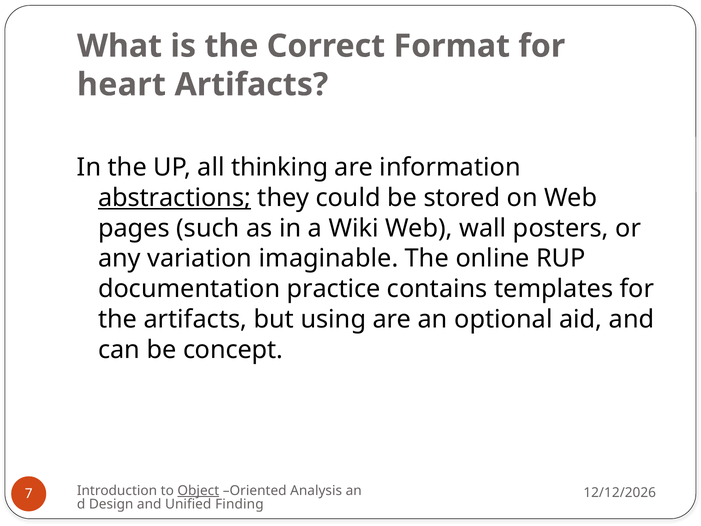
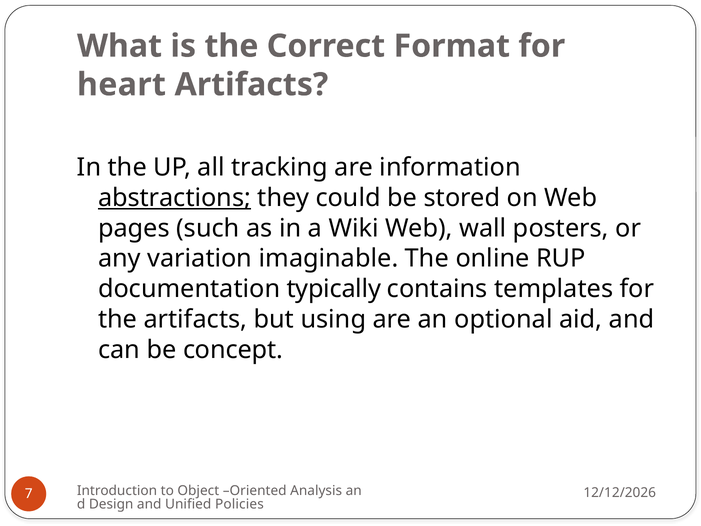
thinking: thinking -> tracking
practice: practice -> typically
Object underline: present -> none
Finding: Finding -> Policies
